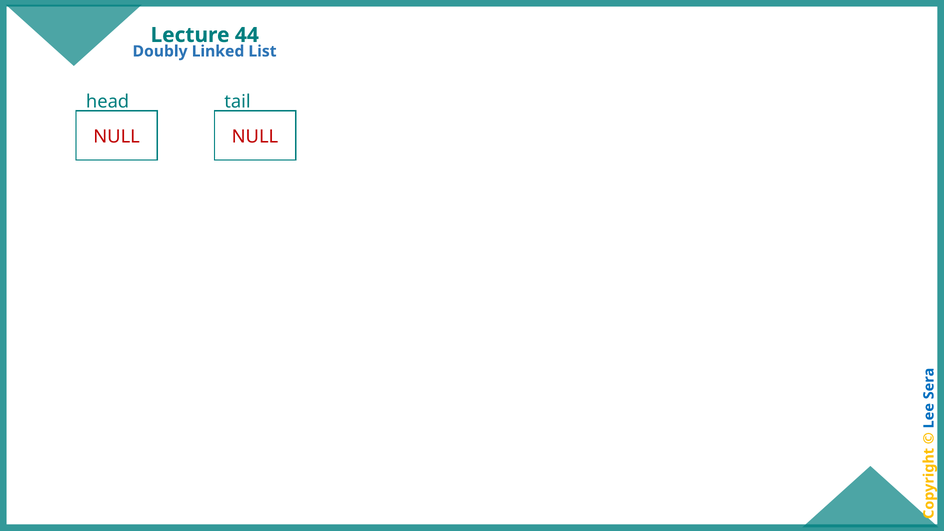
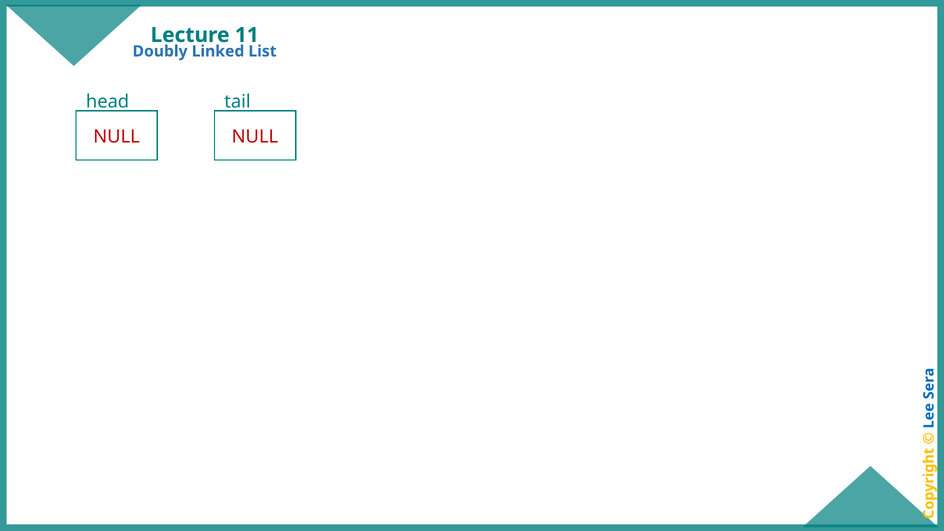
44: 44 -> 11
